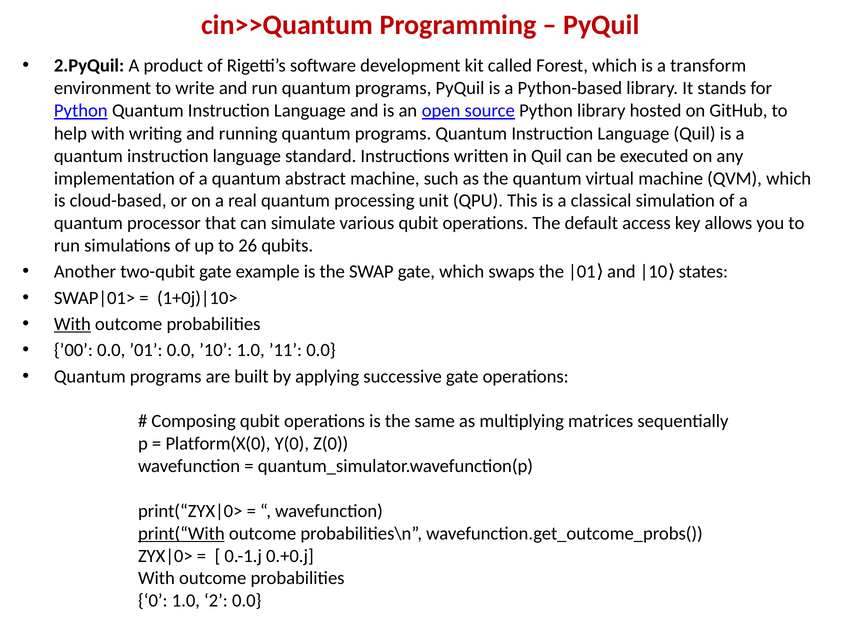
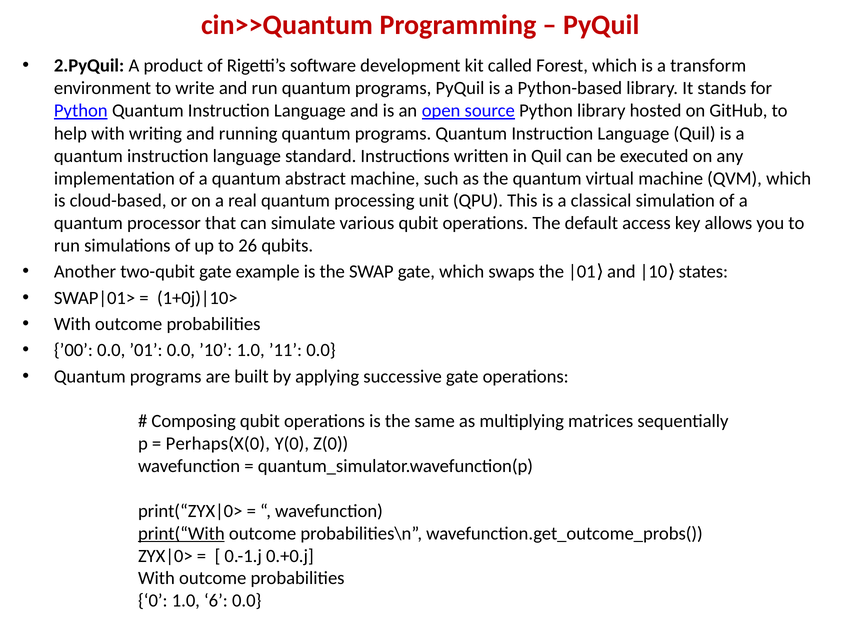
With at (72, 324) underline: present -> none
Platform(X(0: Platform(X(0 -> Perhaps(X(0
2: 2 -> 6
